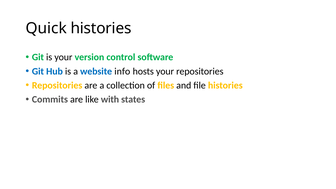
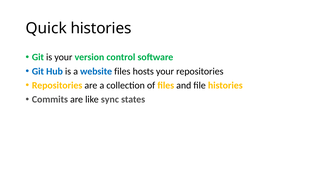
website info: info -> files
with: with -> sync
